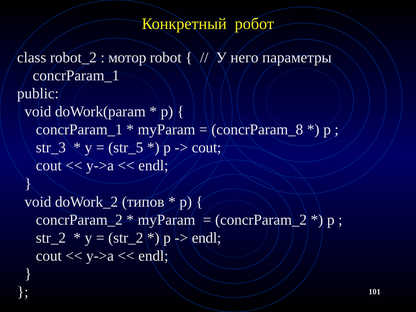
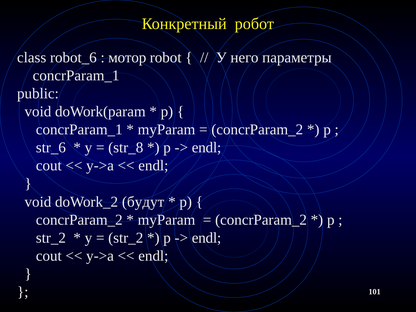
robot_2: robot_2 -> robot_6
concrParam_8 at (257, 130): concrParam_8 -> concrParam_2
str_3: str_3 -> str_6
str_5: str_5 -> str_8
cout at (206, 148): cout -> endl
типов: типов -> будут
